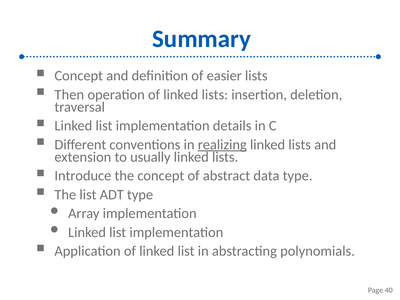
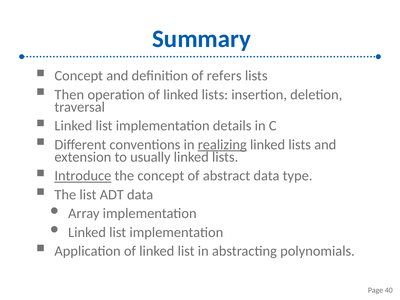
easier: easier -> refers
Introduce underline: none -> present
ADT type: type -> data
